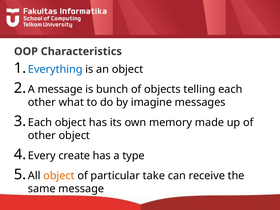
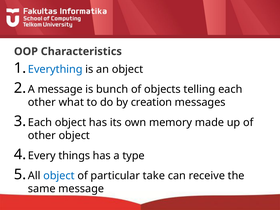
imagine: imagine -> creation
create: create -> things
object at (59, 176) colour: orange -> blue
